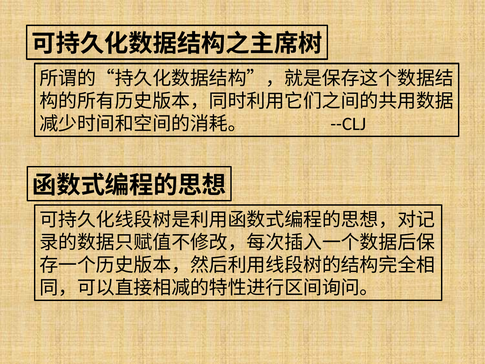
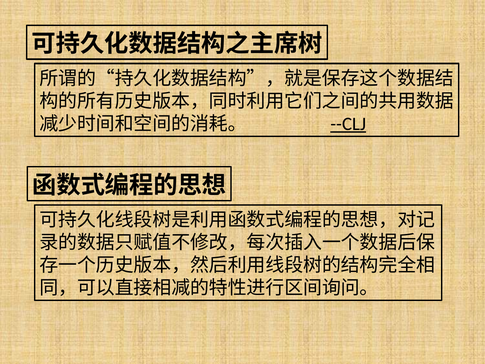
--CLJ underline: none -> present
